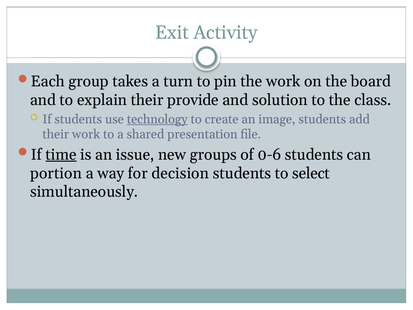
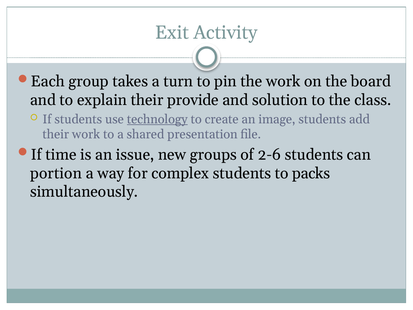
time underline: present -> none
0-6: 0-6 -> 2-6
decision: decision -> complex
select: select -> packs
